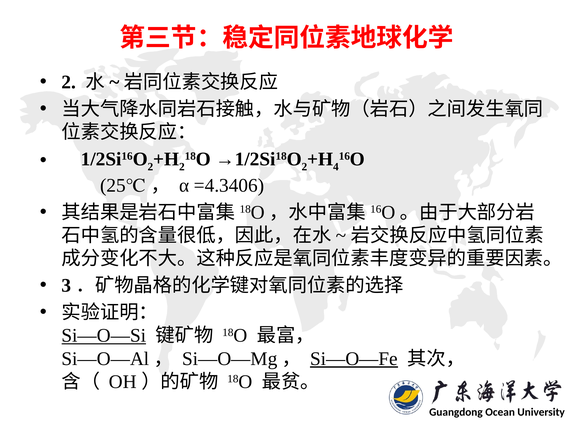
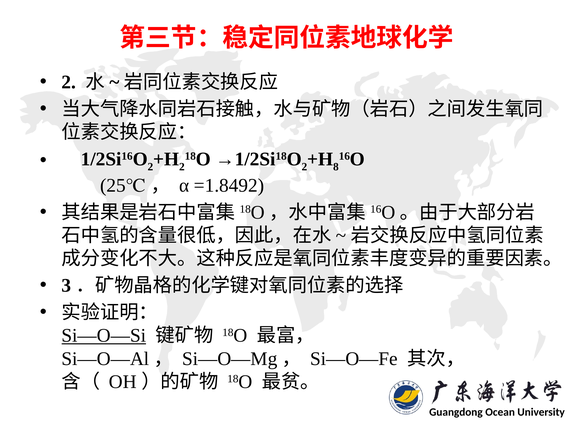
4: 4 -> 8
=4.3406: =4.3406 -> =1.8492
Si—O—Fe underline: present -> none
